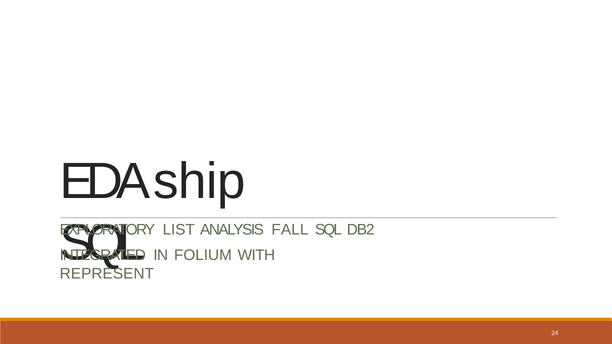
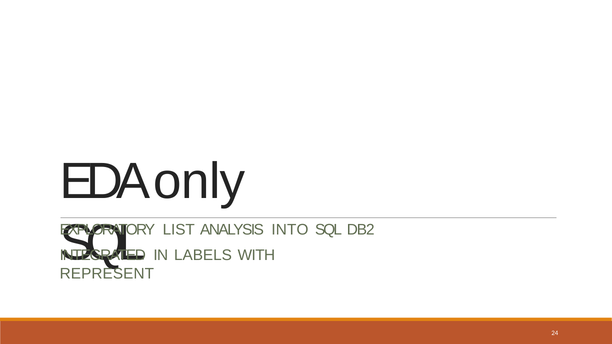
ship: ship -> only
FALL: FALL -> INTO
FOLIUM: FOLIUM -> LABELS
